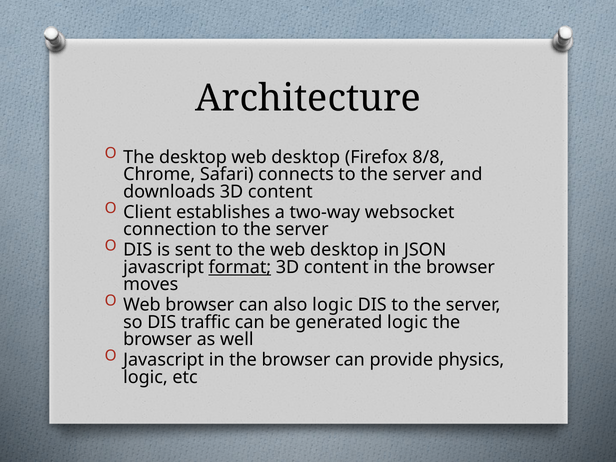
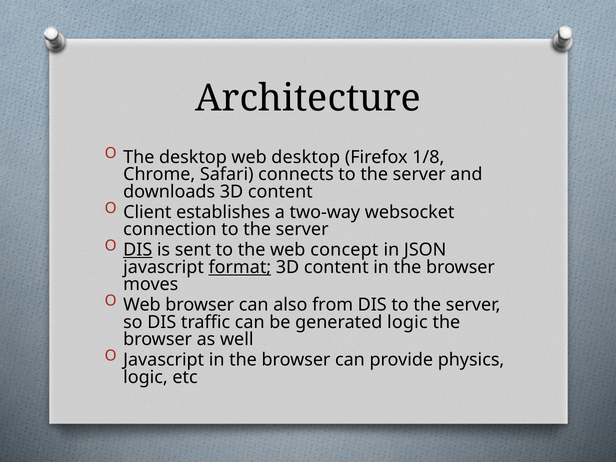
8/8: 8/8 -> 1/8
DIS at (138, 250) underline: none -> present
the web desktop: desktop -> concept
also logic: logic -> from
